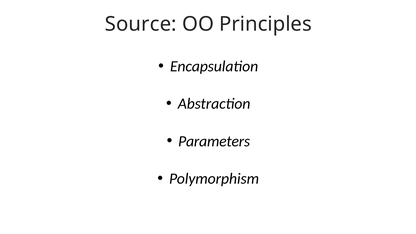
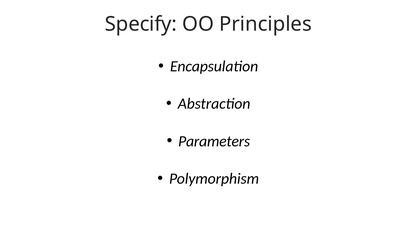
Source: Source -> Specify
